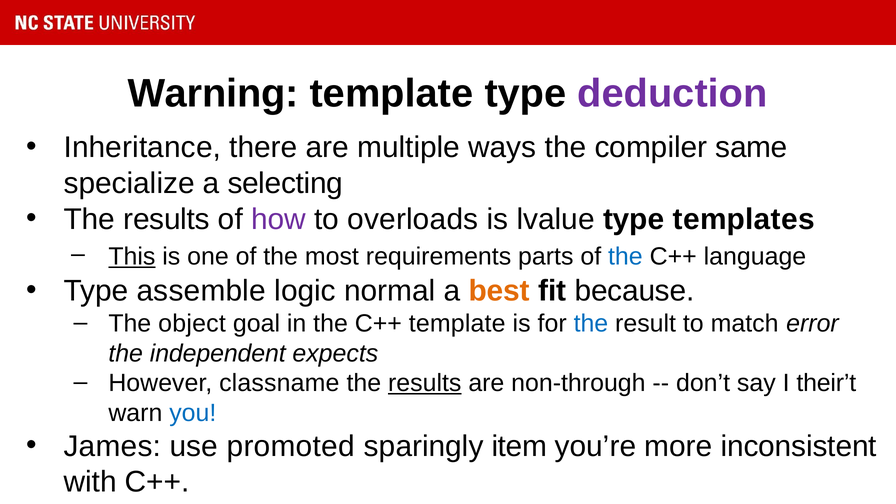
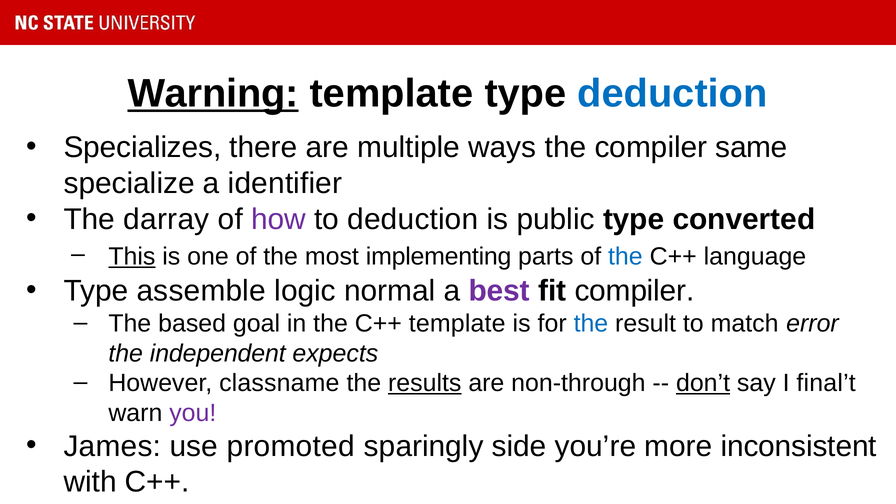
Warning underline: none -> present
deduction at (672, 94) colour: purple -> blue
Inheritance: Inheritance -> Specializes
selecting: selecting -> identifier
results at (167, 219): results -> darray
to overloads: overloads -> deduction
lvalue: lvalue -> public
templates: templates -> converted
requirements: requirements -> implementing
best colour: orange -> purple
fit because: because -> compiler
object: object -> based
don’t underline: none -> present
their’t: their’t -> final’t
you colour: blue -> purple
item: item -> side
